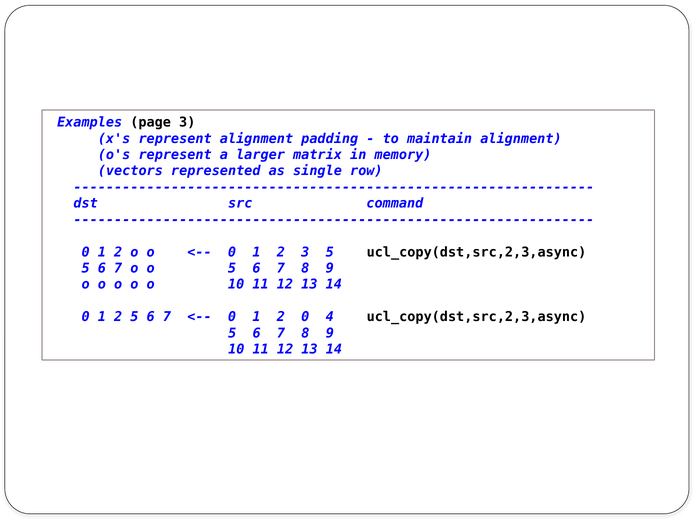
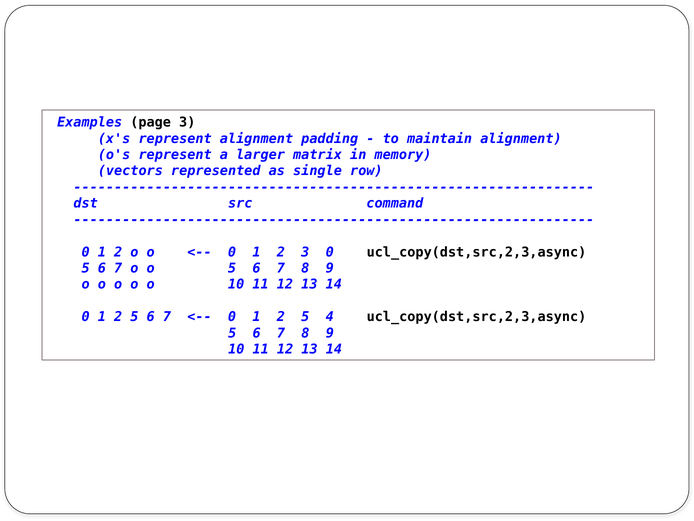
3 5: 5 -> 0
0 at (305, 317): 0 -> 5
